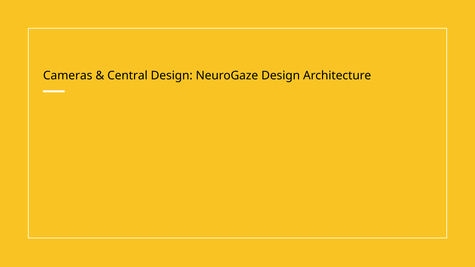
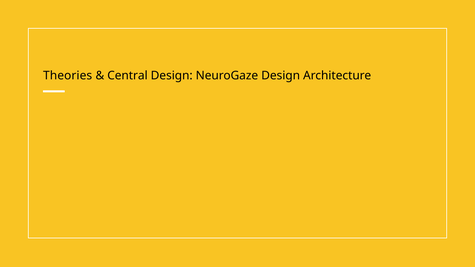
Cameras: Cameras -> Theories
